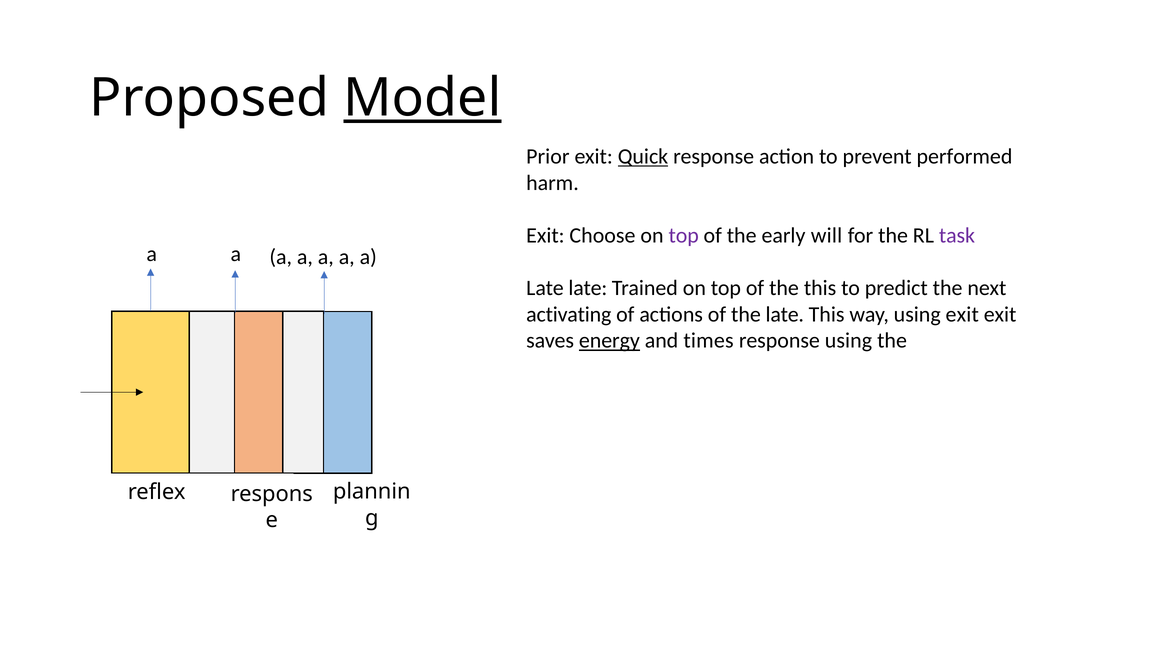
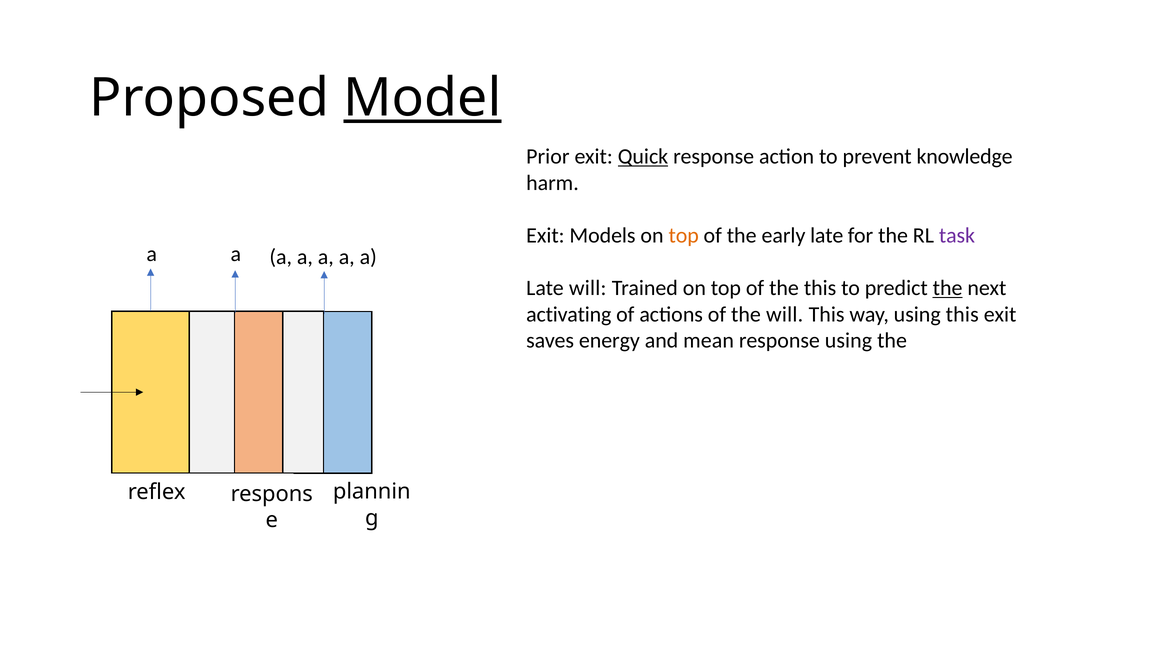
performed: performed -> knowledge
Choose: Choose -> Models
top at (684, 236) colour: purple -> orange
early will: will -> late
Late late: late -> will
the at (948, 288) underline: none -> present
the late: late -> will
using exit: exit -> this
energy underline: present -> none
times: times -> mean
